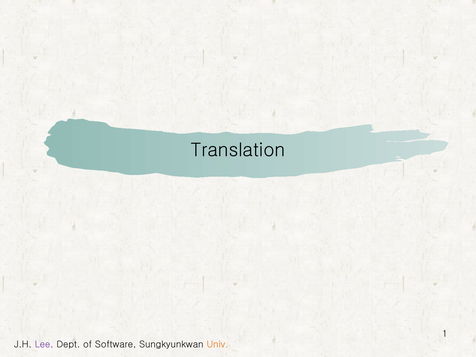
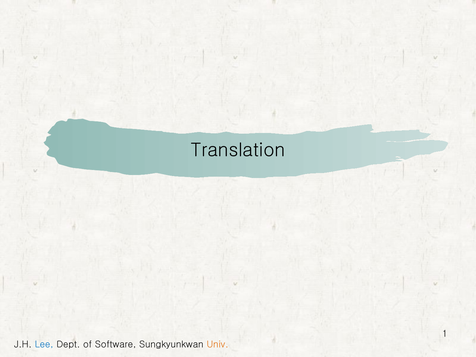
Lee colour: purple -> blue
